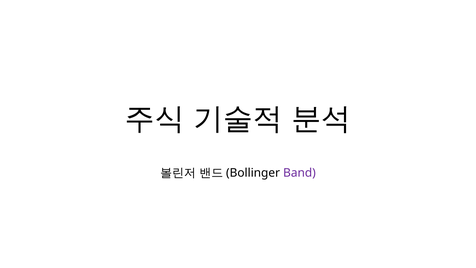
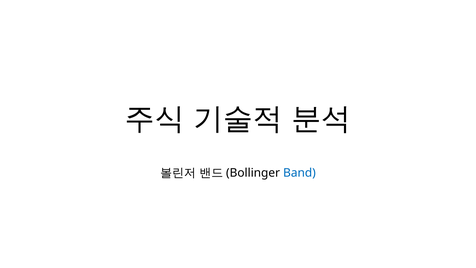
Band colour: purple -> blue
